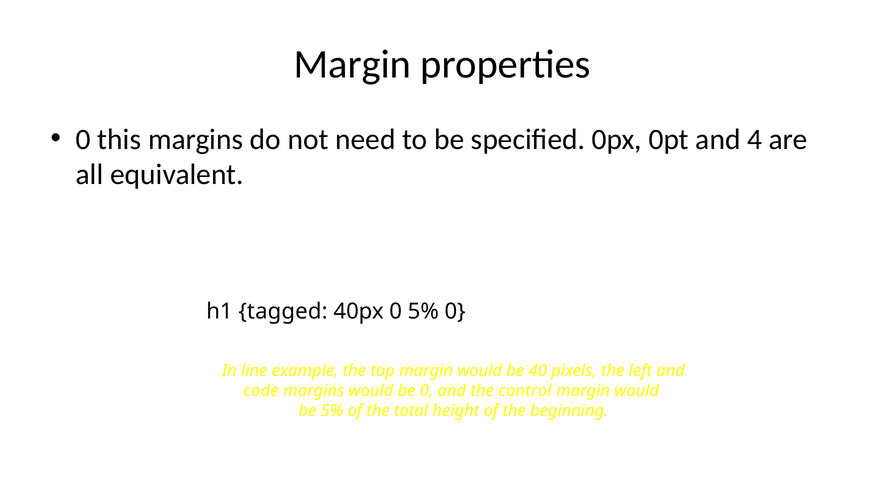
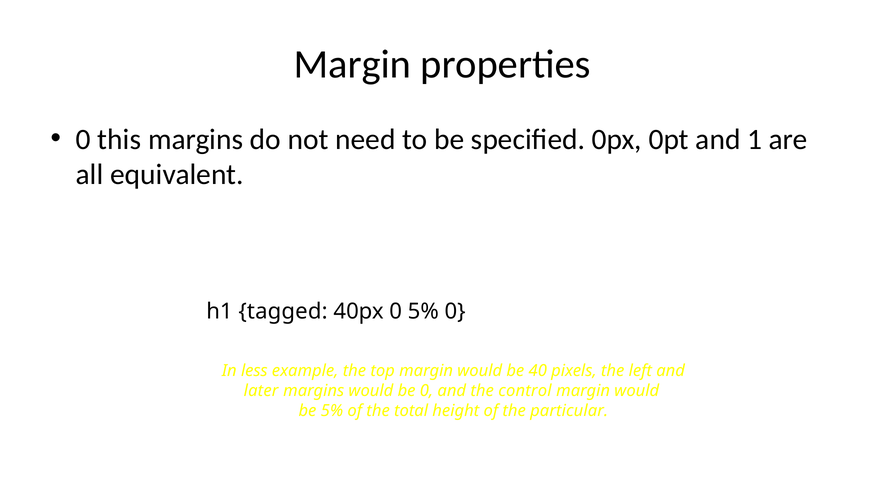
4: 4 -> 1
line: line -> less
code: code -> later
beginning: beginning -> particular
